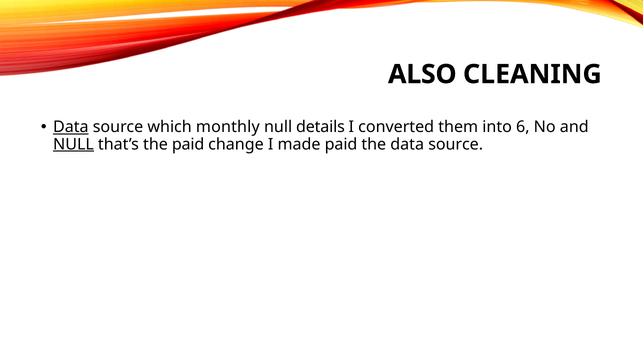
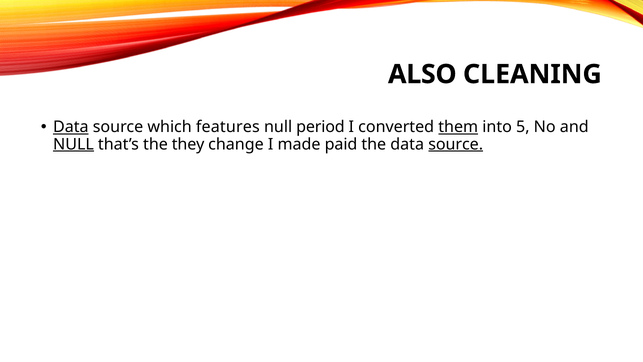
monthly: monthly -> features
details: details -> period
them underline: none -> present
6: 6 -> 5
the paid: paid -> they
source at (456, 144) underline: none -> present
